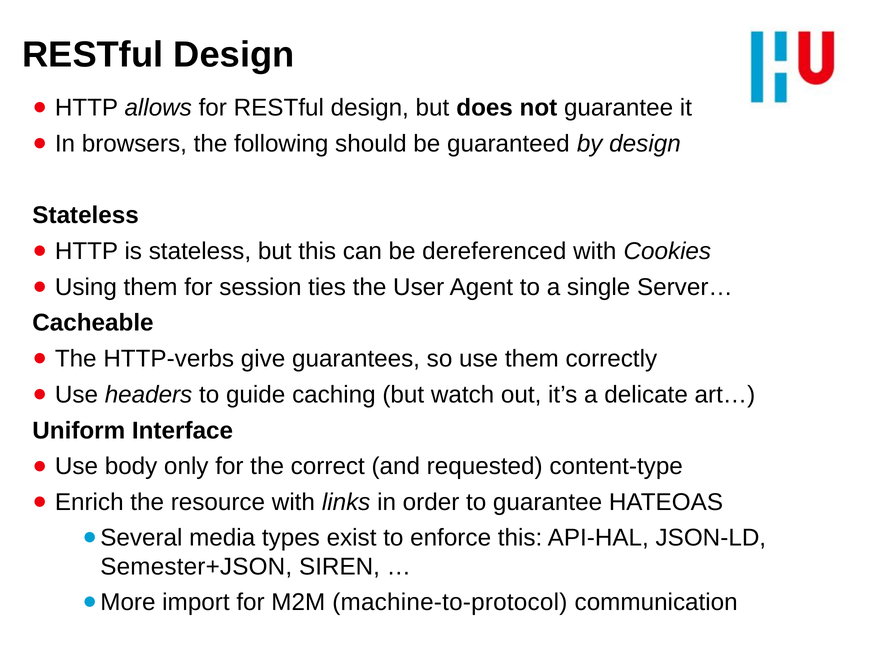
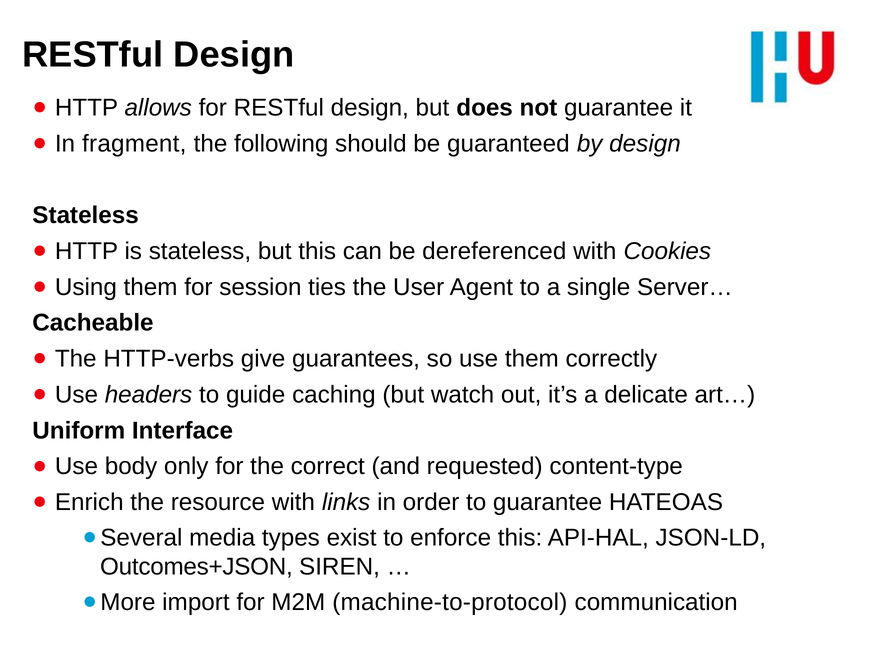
browsers: browsers -> fragment
Semester+JSON: Semester+JSON -> Outcomes+JSON
